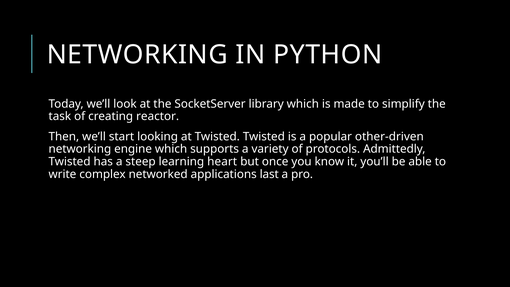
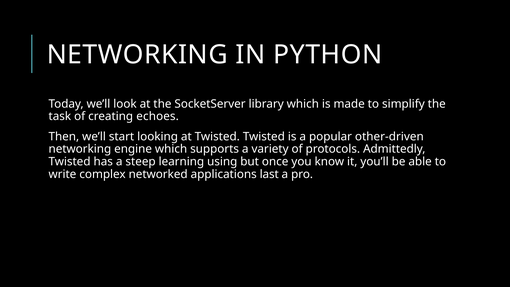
reactor: reactor -> echoes
heart: heart -> using
